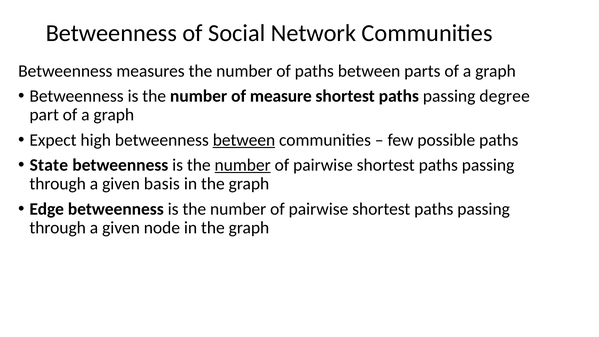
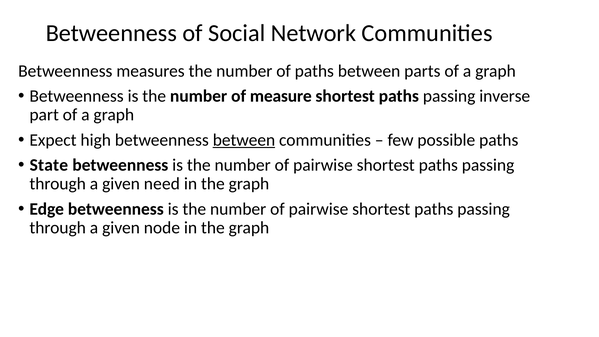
degree: degree -> inverse
number at (243, 165) underline: present -> none
basis: basis -> need
